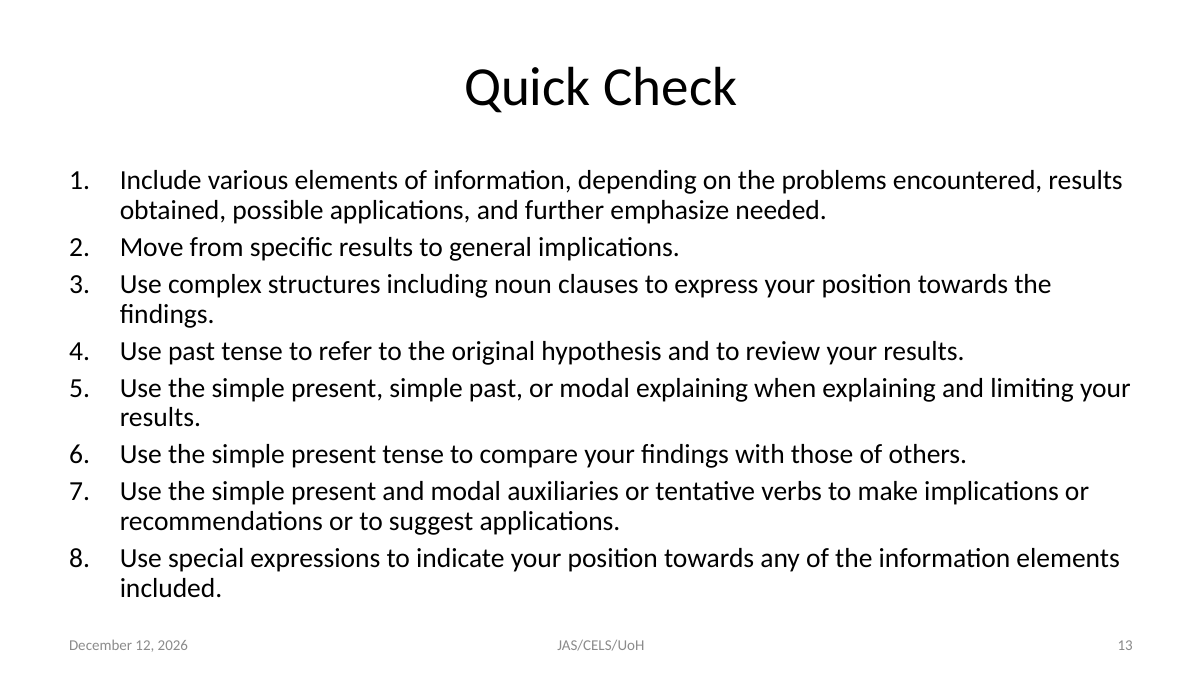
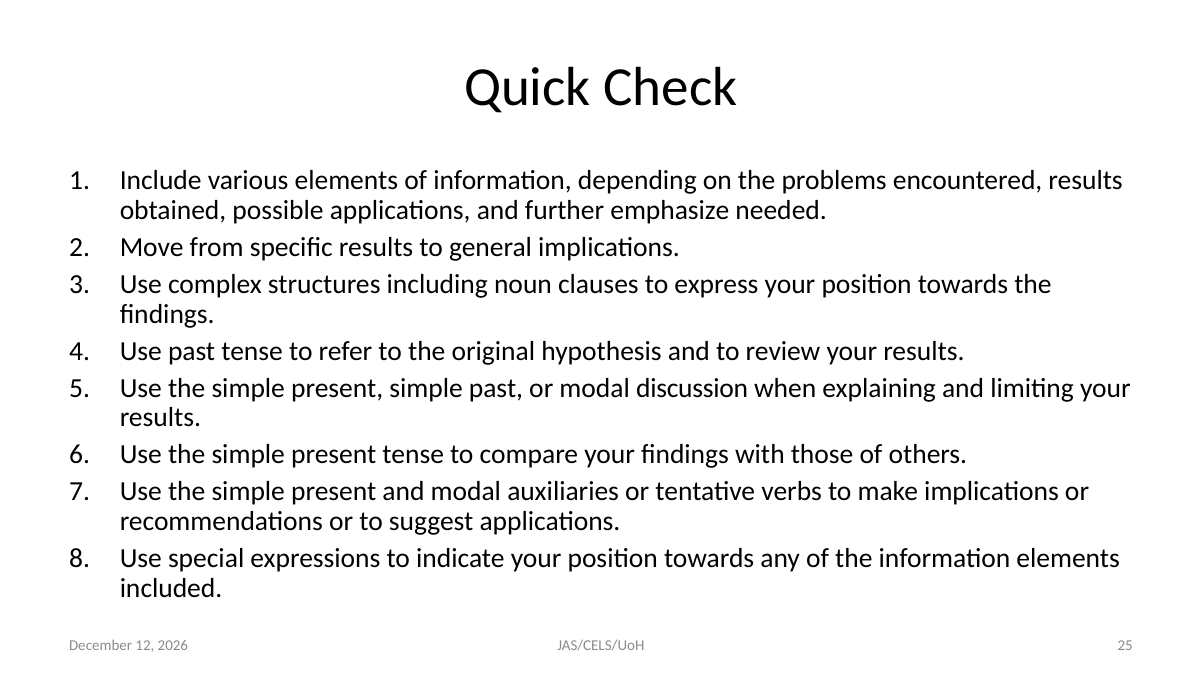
modal explaining: explaining -> discussion
13: 13 -> 25
